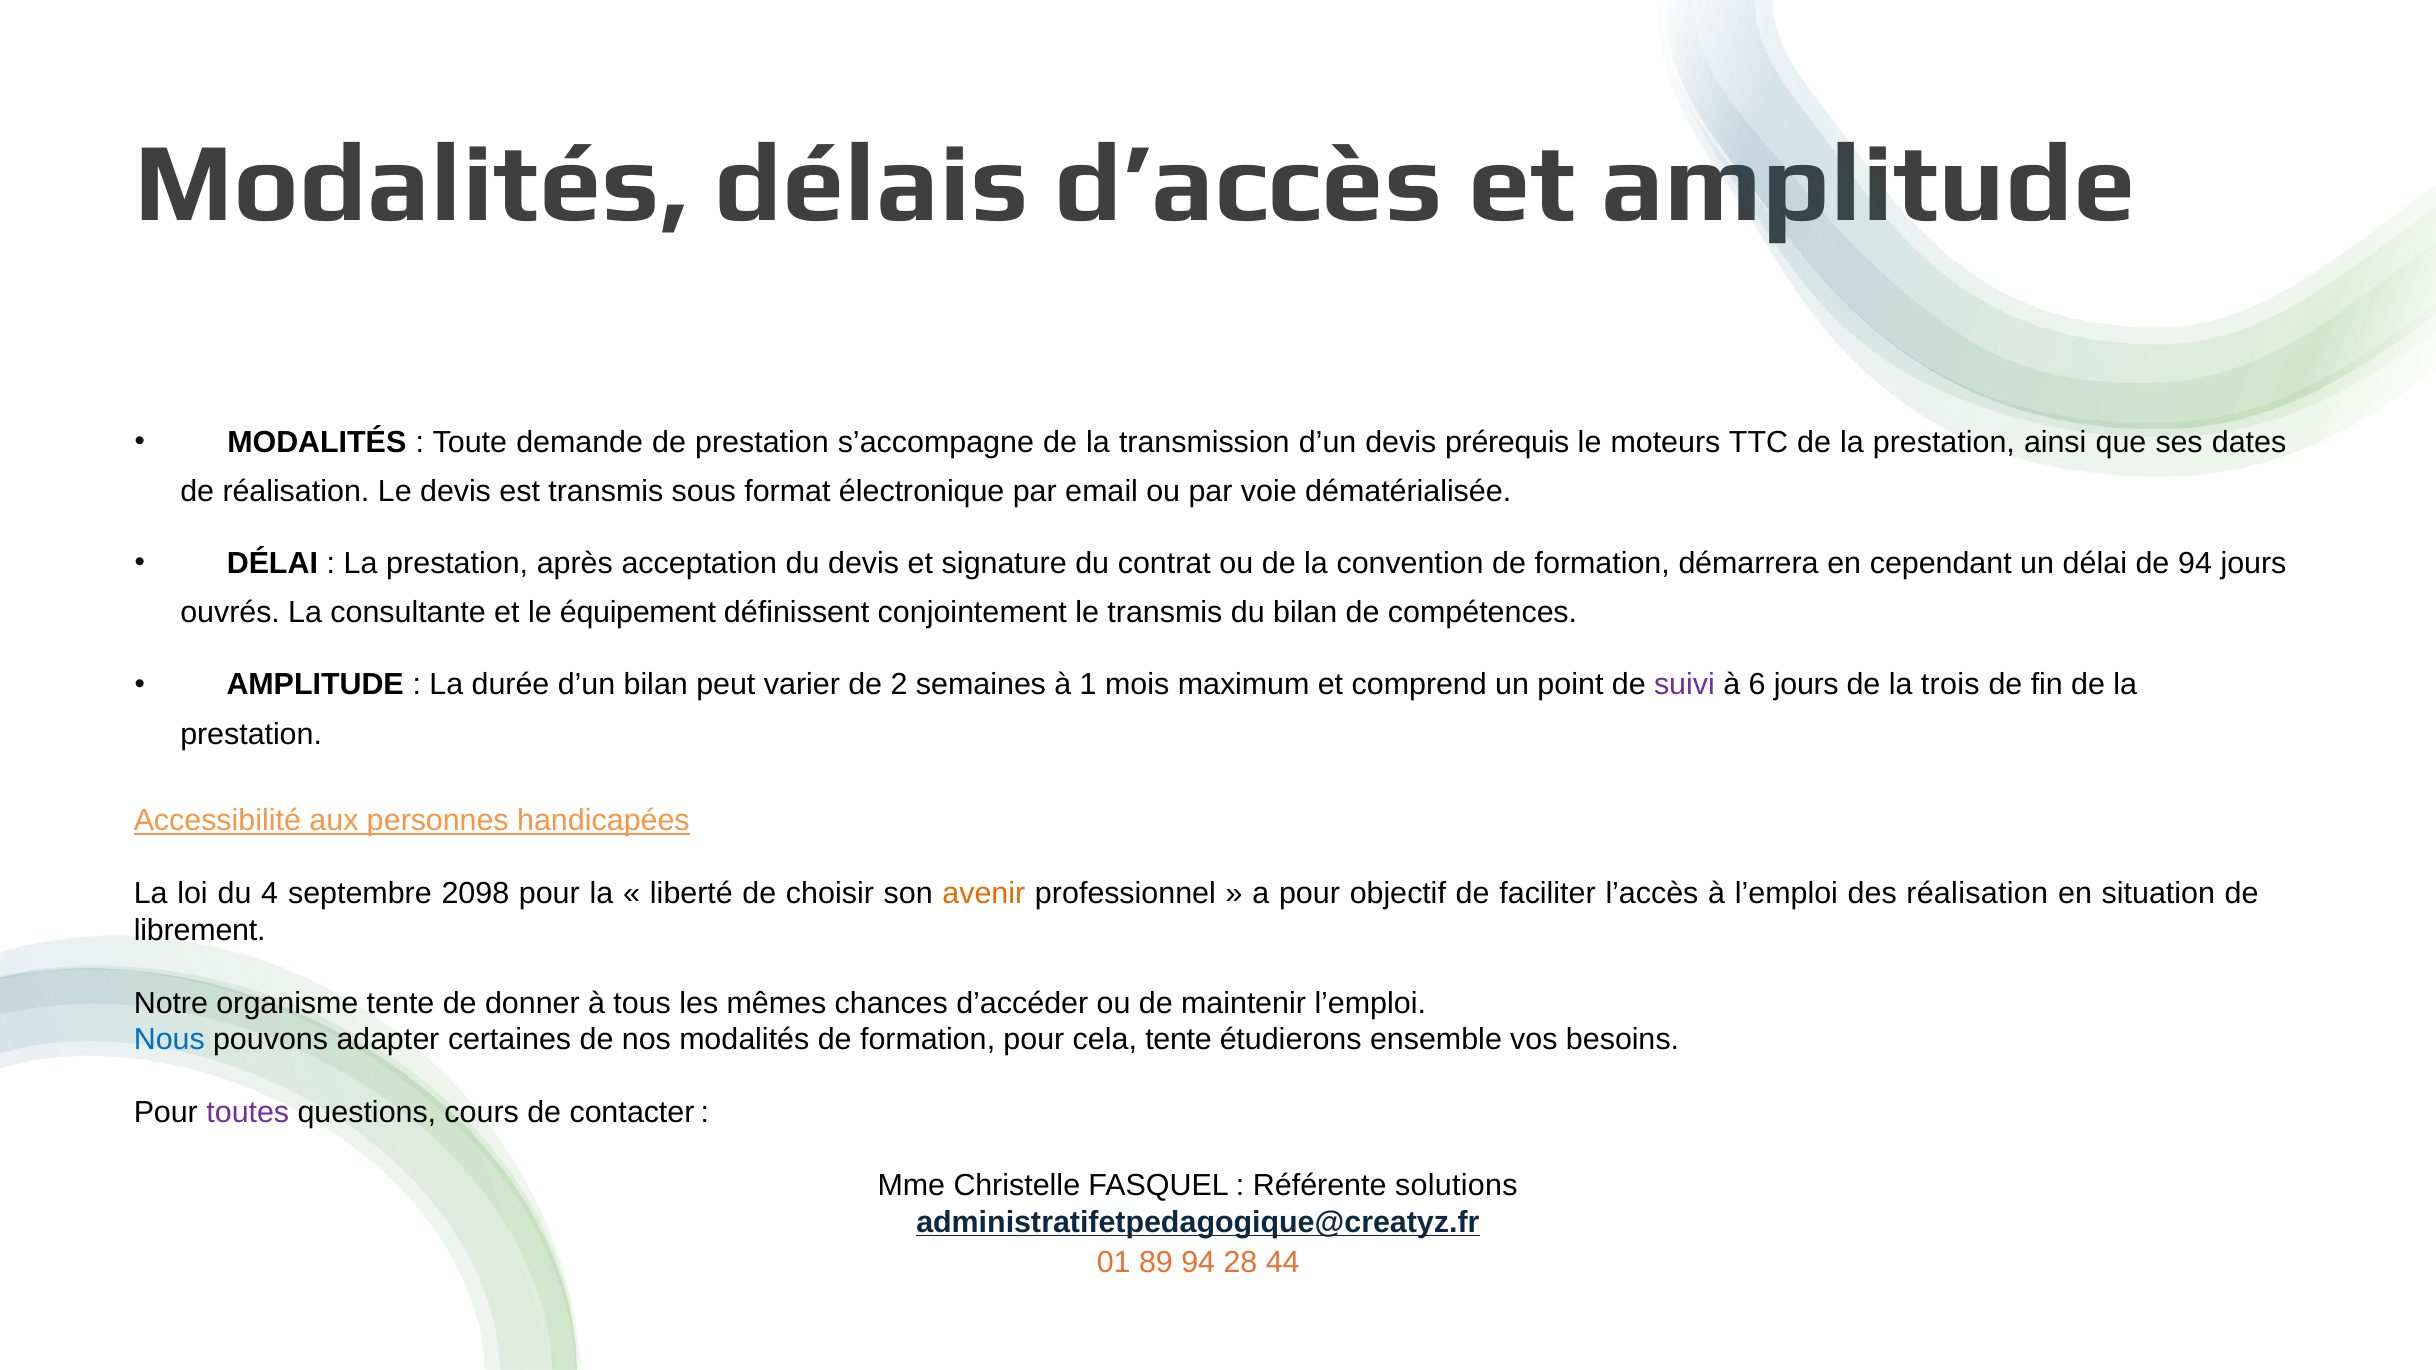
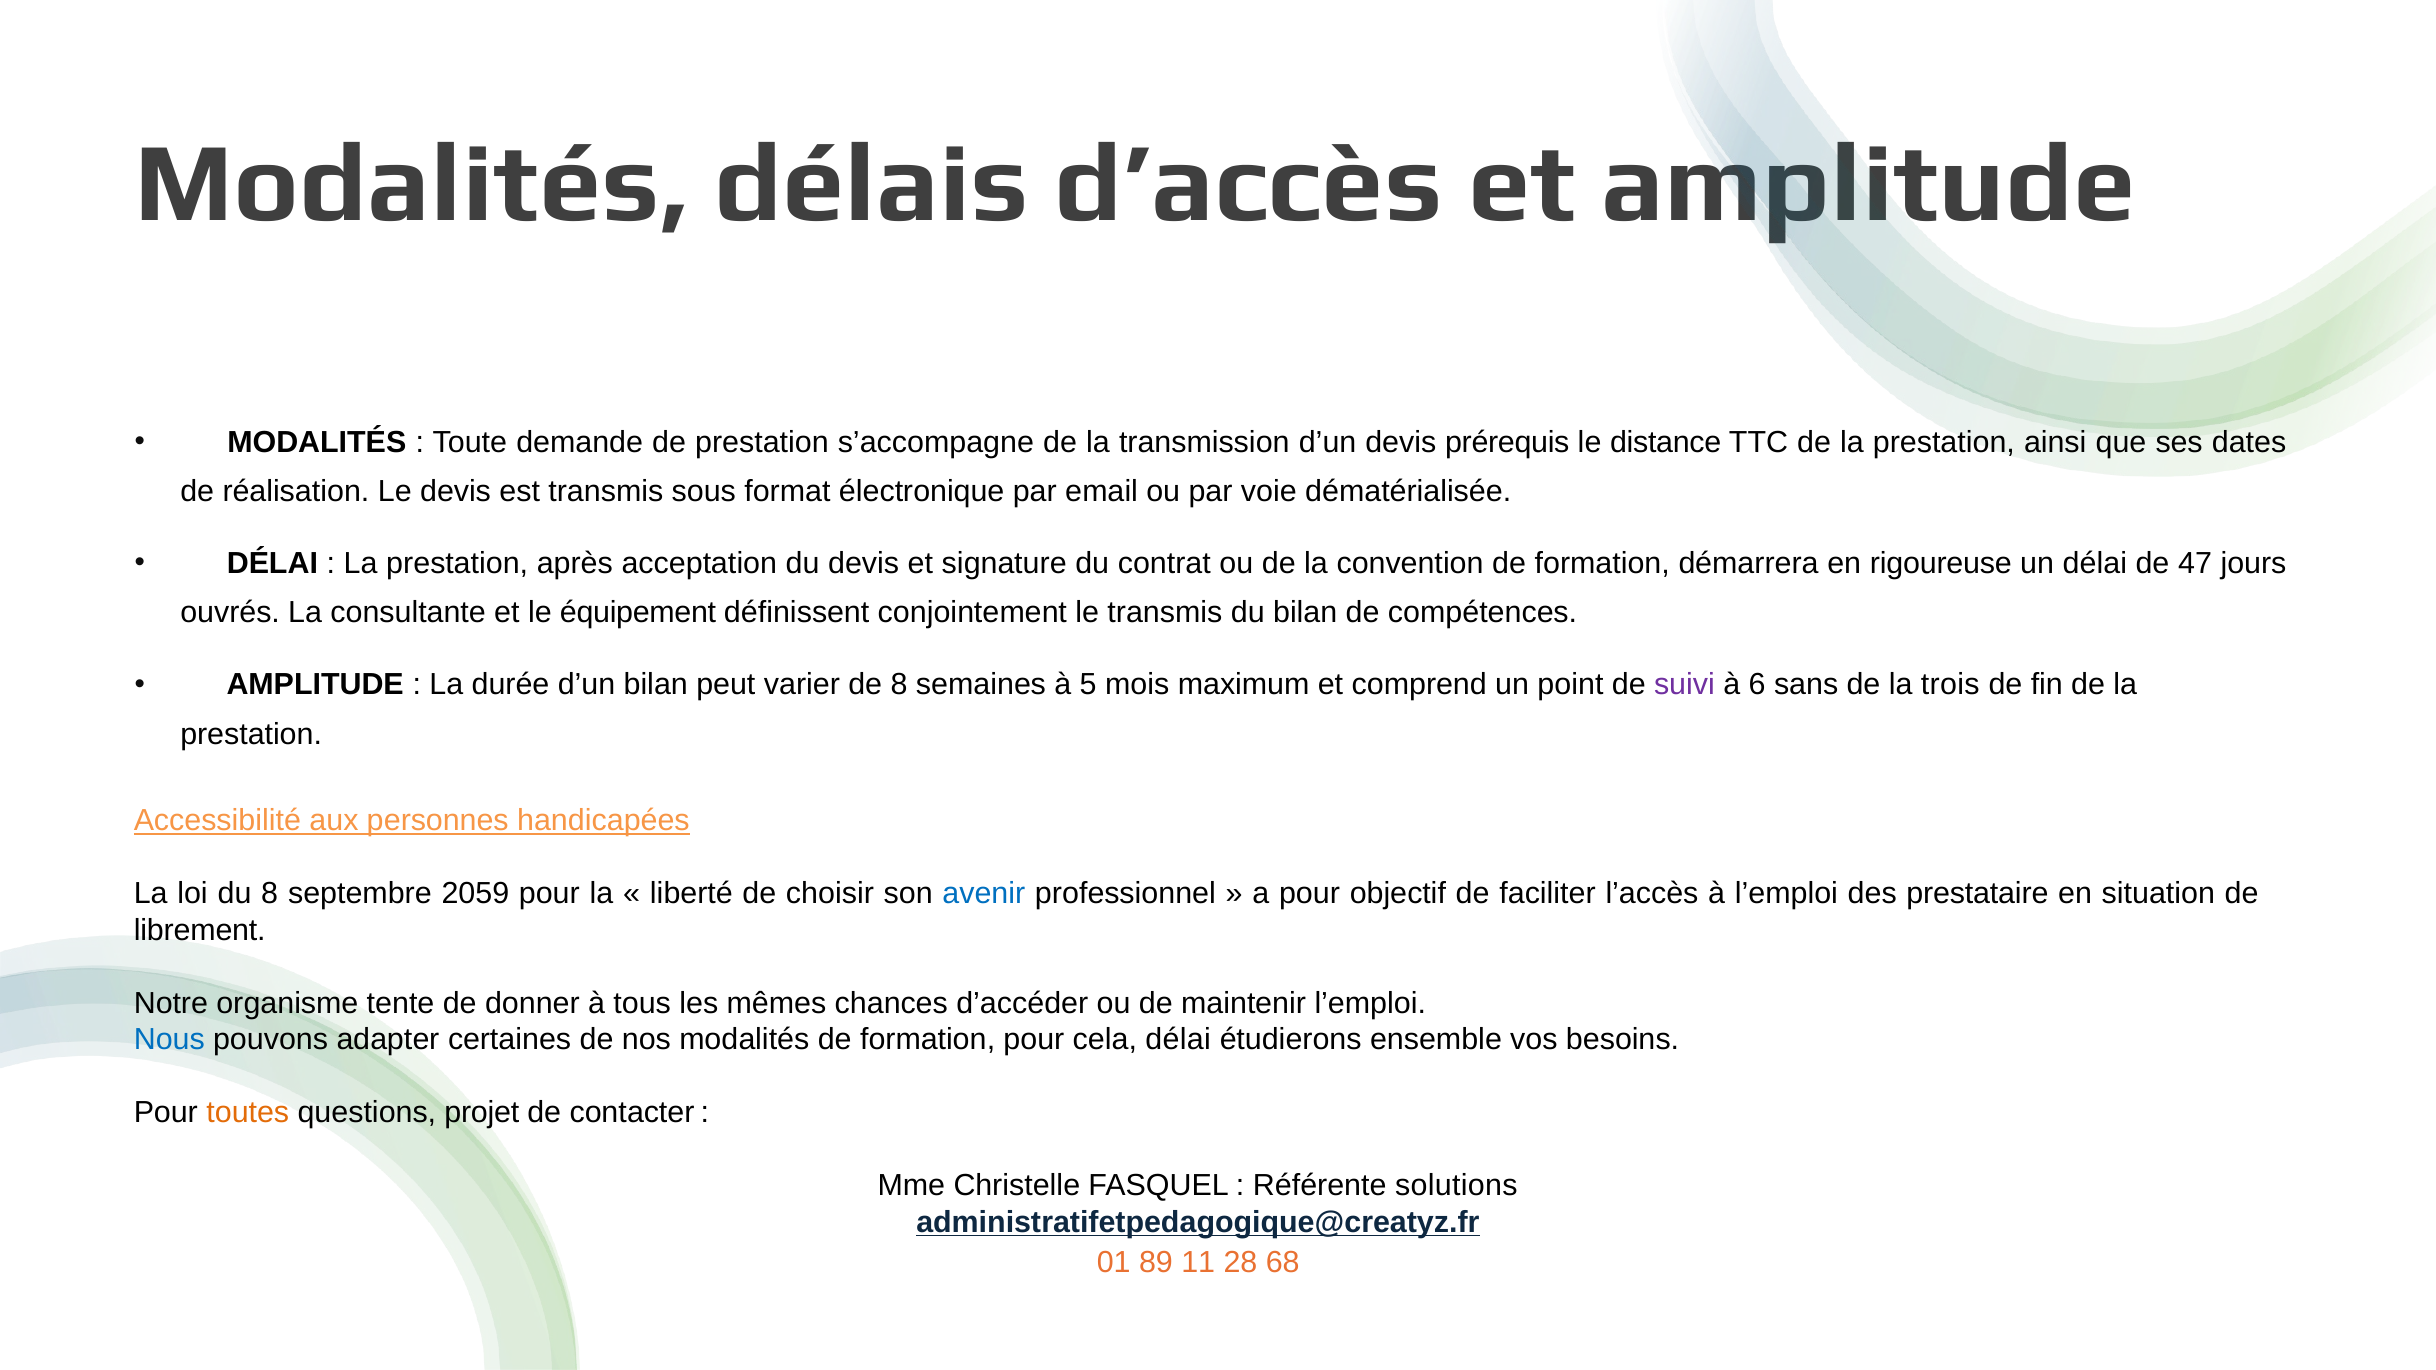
moteurs: moteurs -> distance
cependant: cependant -> rigoureuse
de 94: 94 -> 47
de 2: 2 -> 8
1: 1 -> 5
6 jours: jours -> sans
du 4: 4 -> 8
2098: 2098 -> 2059
avenir colour: orange -> blue
des réalisation: réalisation -> prestataire
cela tente: tente -> délai
toutes colour: purple -> orange
cours: cours -> projet
89 94: 94 -> 11
44: 44 -> 68
